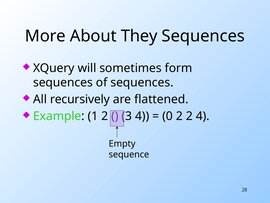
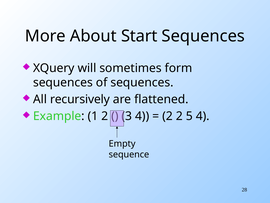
They: They -> Start
0 at (168, 116): 0 -> 2
2 2: 2 -> 5
